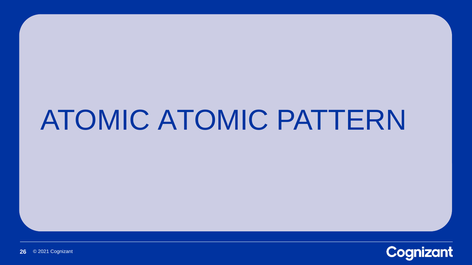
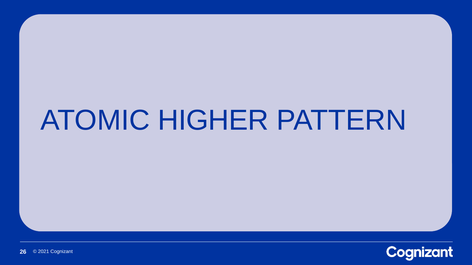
ATOMIC ATOMIC: ATOMIC -> HIGHER
